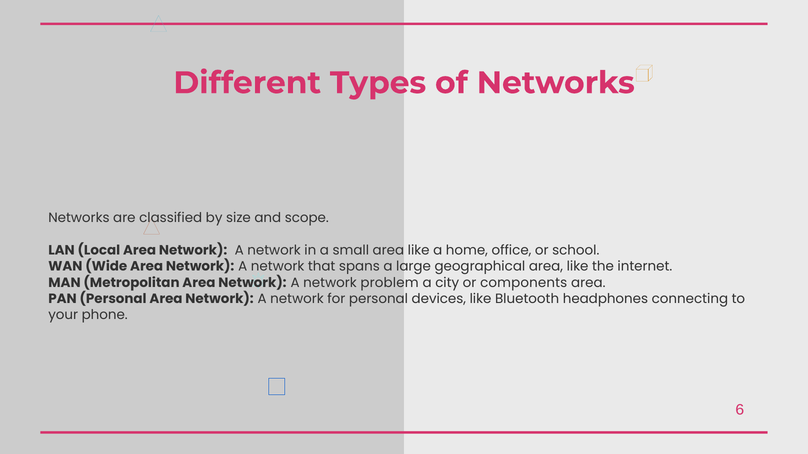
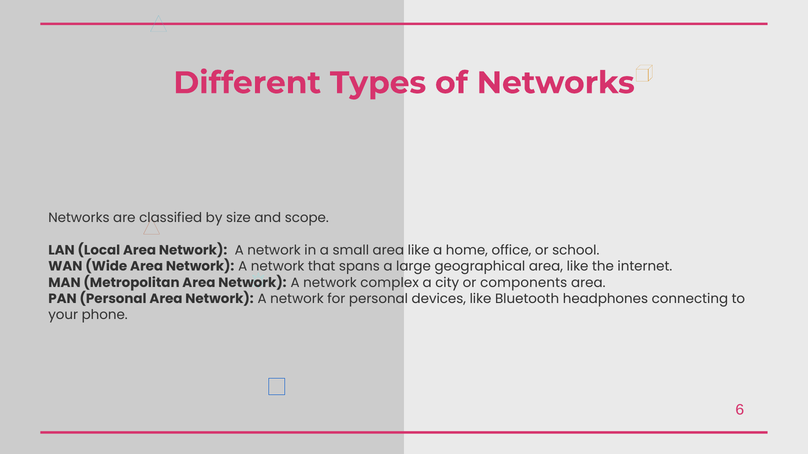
problem: problem -> complex
